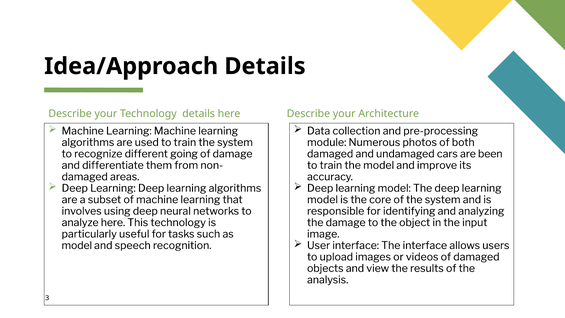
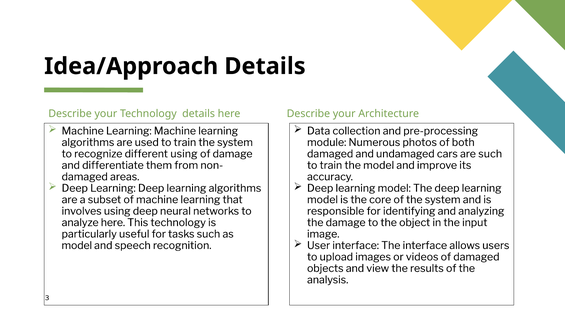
different going: going -> using
are been: been -> such
